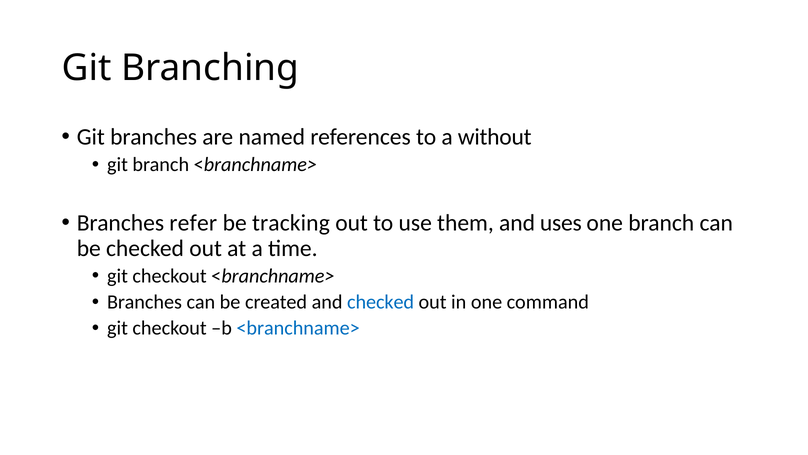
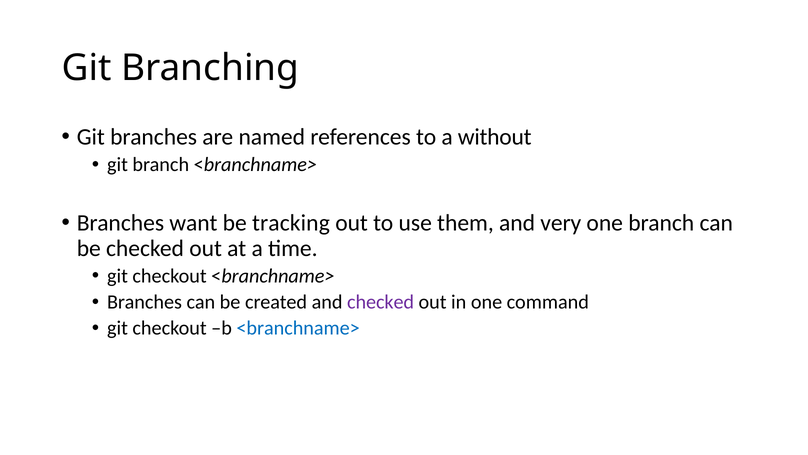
refer: refer -> want
uses: uses -> very
checked at (381, 302) colour: blue -> purple
